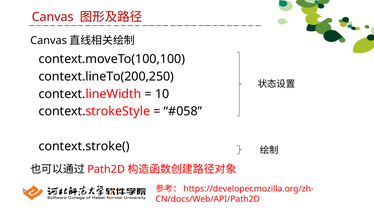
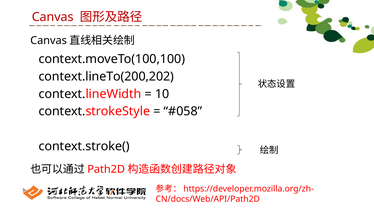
context.lineTo(200,250: context.lineTo(200,250 -> context.lineTo(200,202
